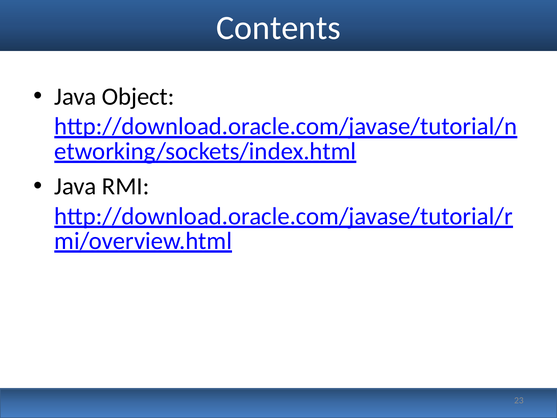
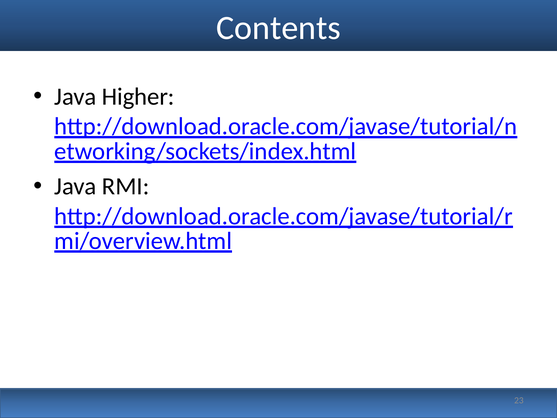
Object: Object -> Higher
